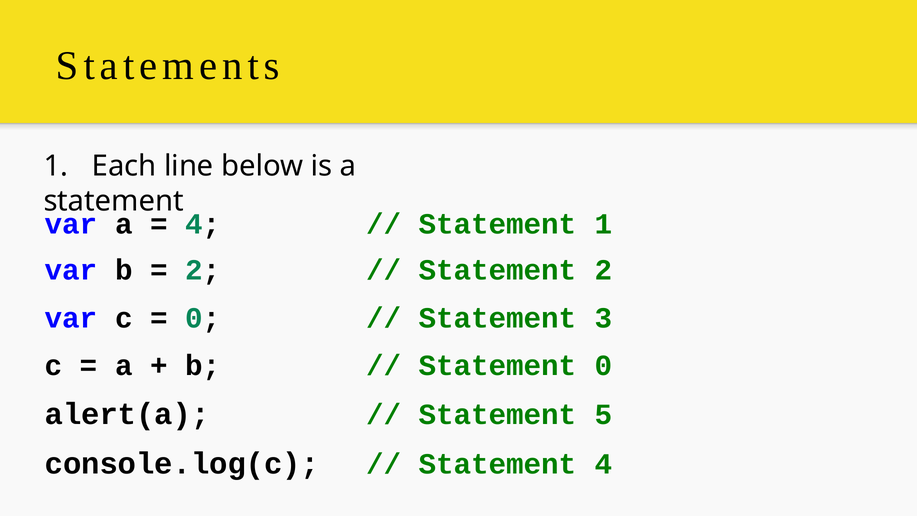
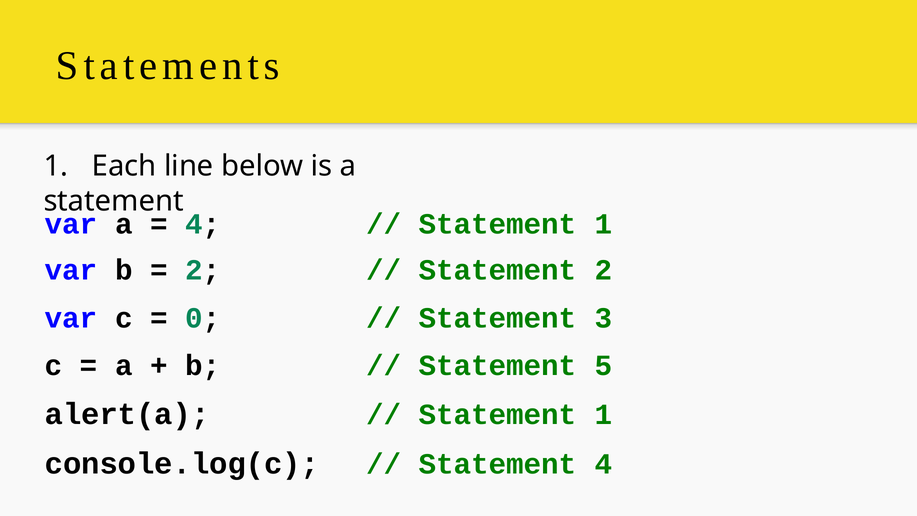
Statement 0: 0 -> 5
5 at (604, 414): 5 -> 1
